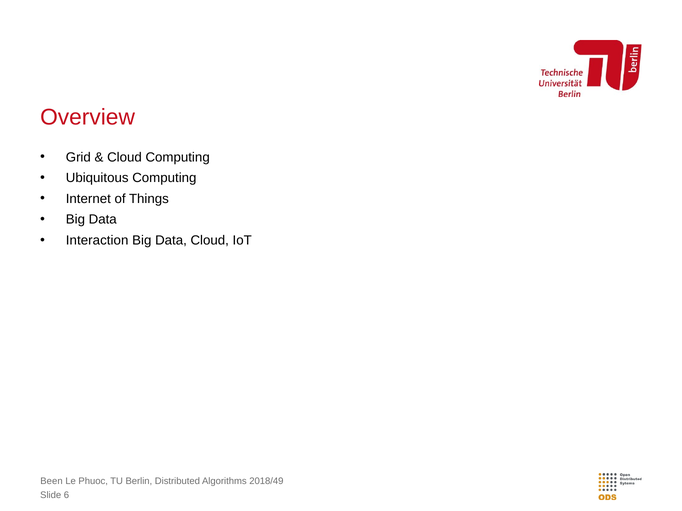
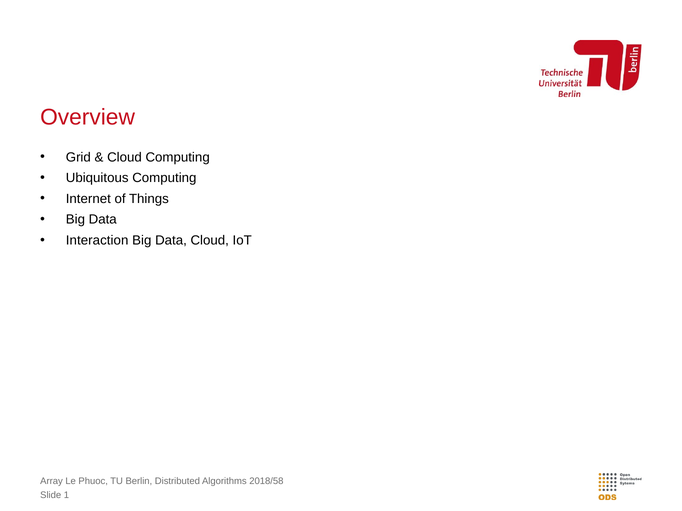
Been: Been -> Array
2018/49: 2018/49 -> 2018/58
6: 6 -> 1
